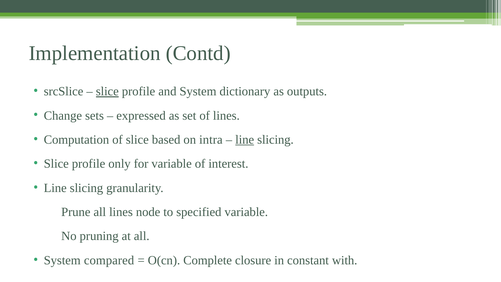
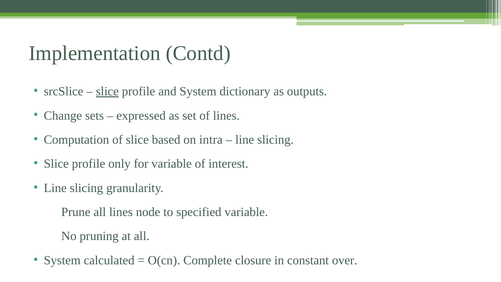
line at (245, 140) underline: present -> none
compared: compared -> calculated
with: with -> over
